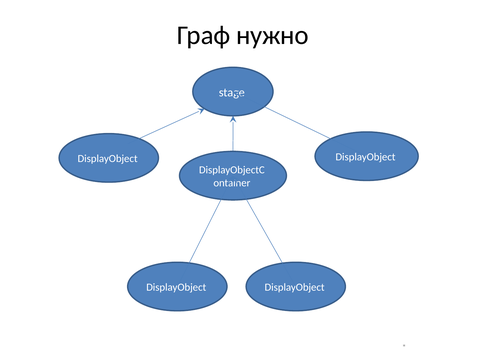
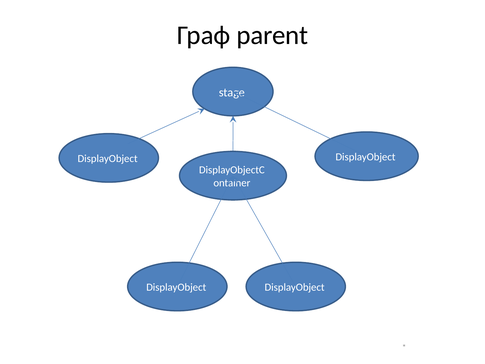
нужно: нужно -> parent
